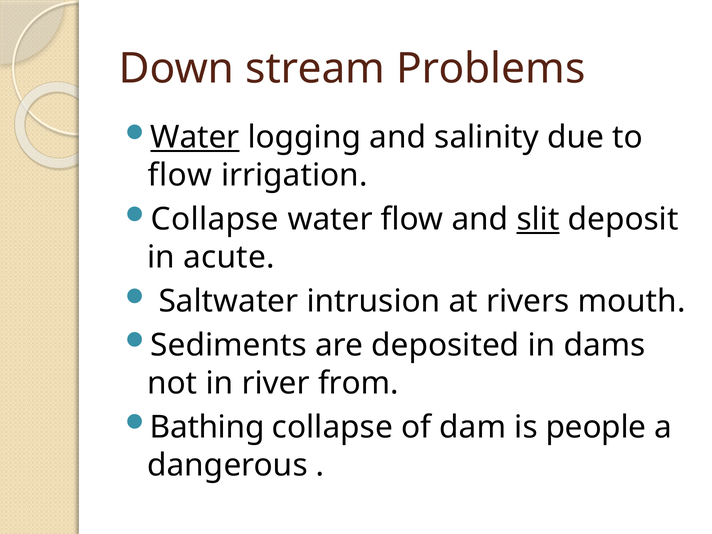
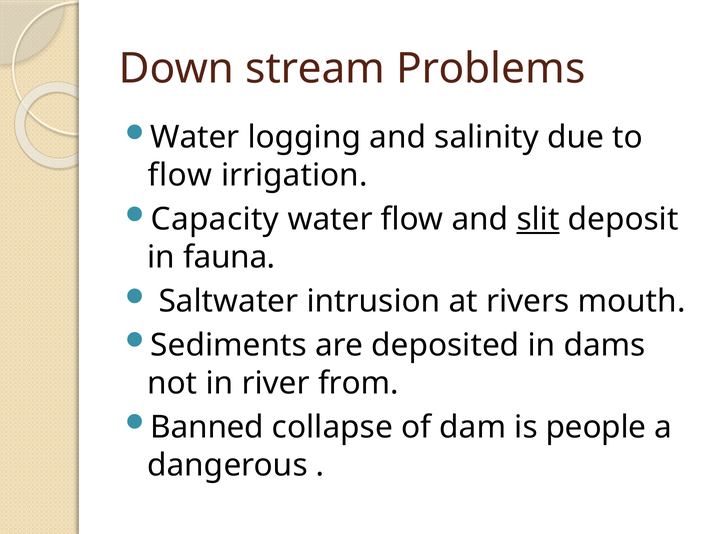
Water at (195, 137) underline: present -> none
Collapse at (215, 219): Collapse -> Capacity
acute: acute -> fauna
Bathing: Bathing -> Banned
